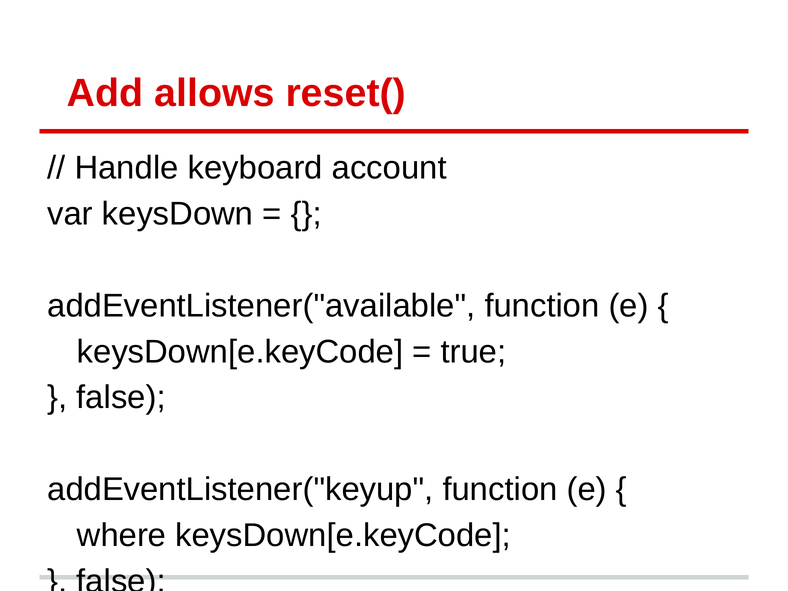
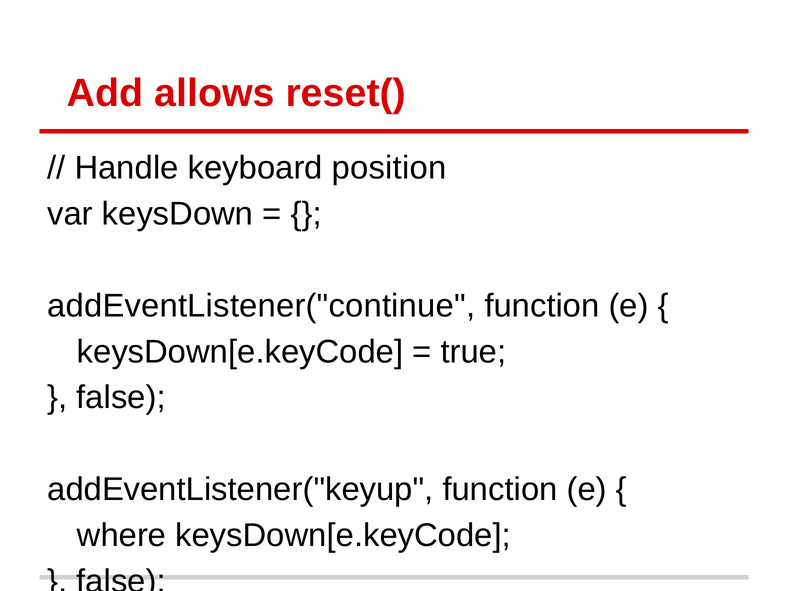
account: account -> position
addEventListener("available: addEventListener("available -> addEventListener("continue
